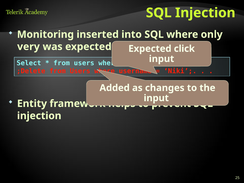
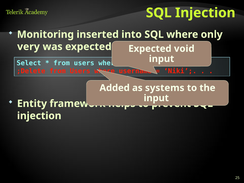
click: click -> void
changes: changes -> systems
